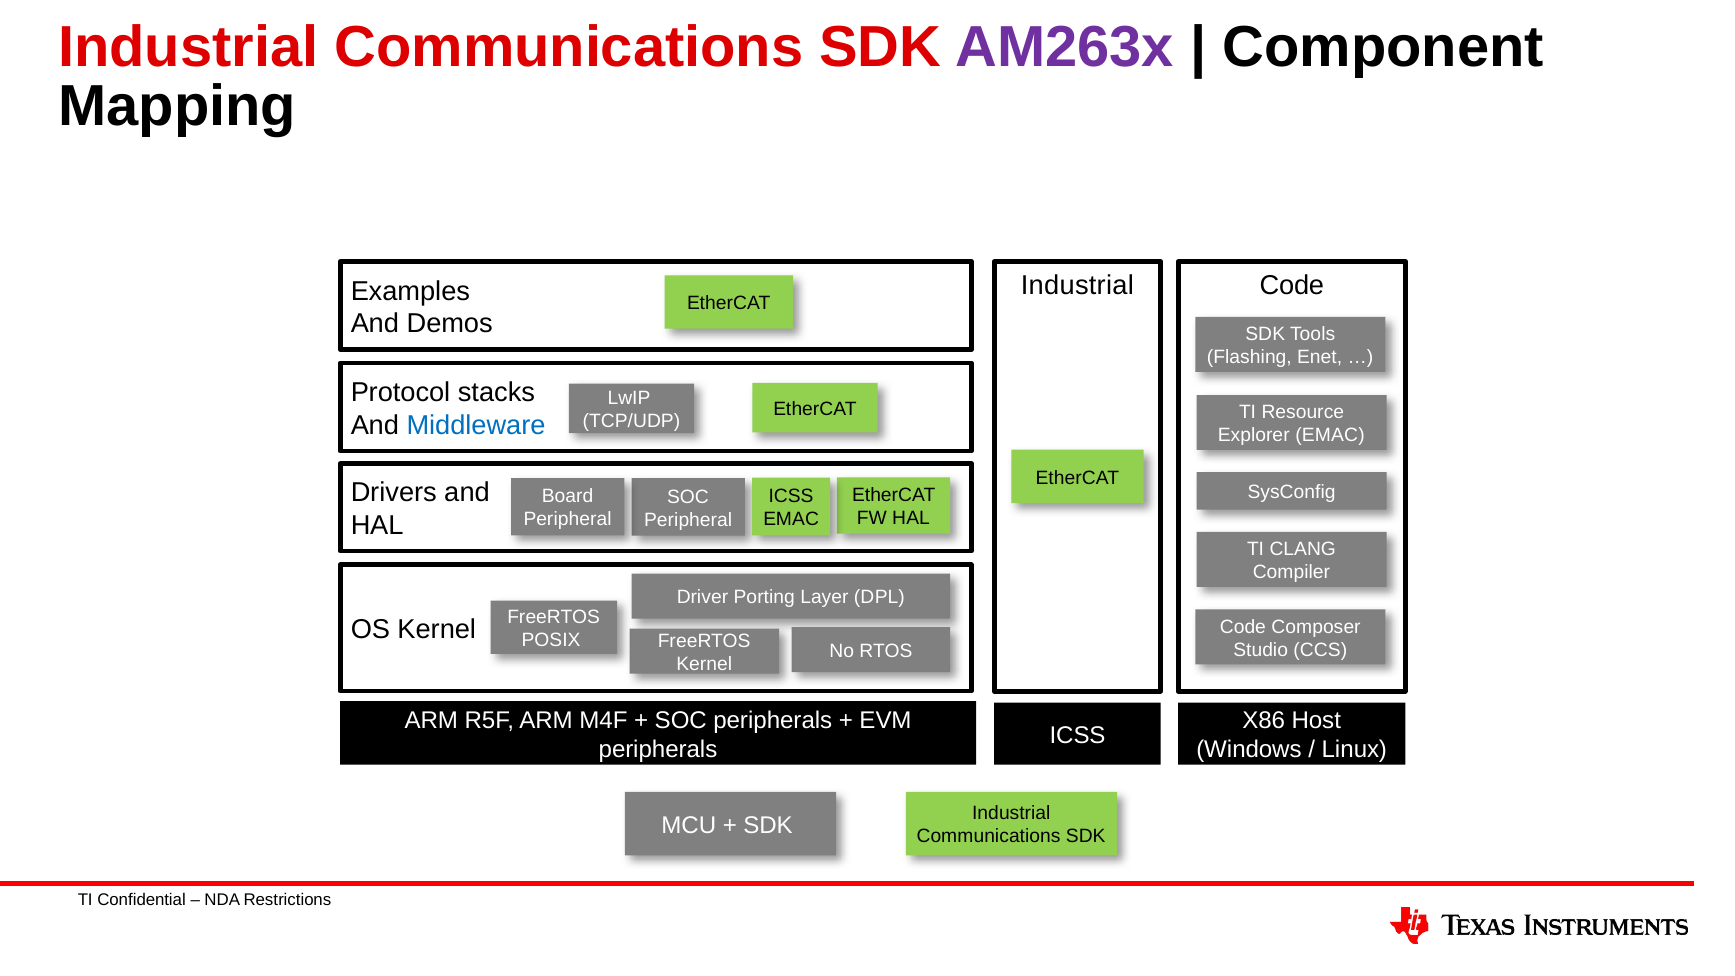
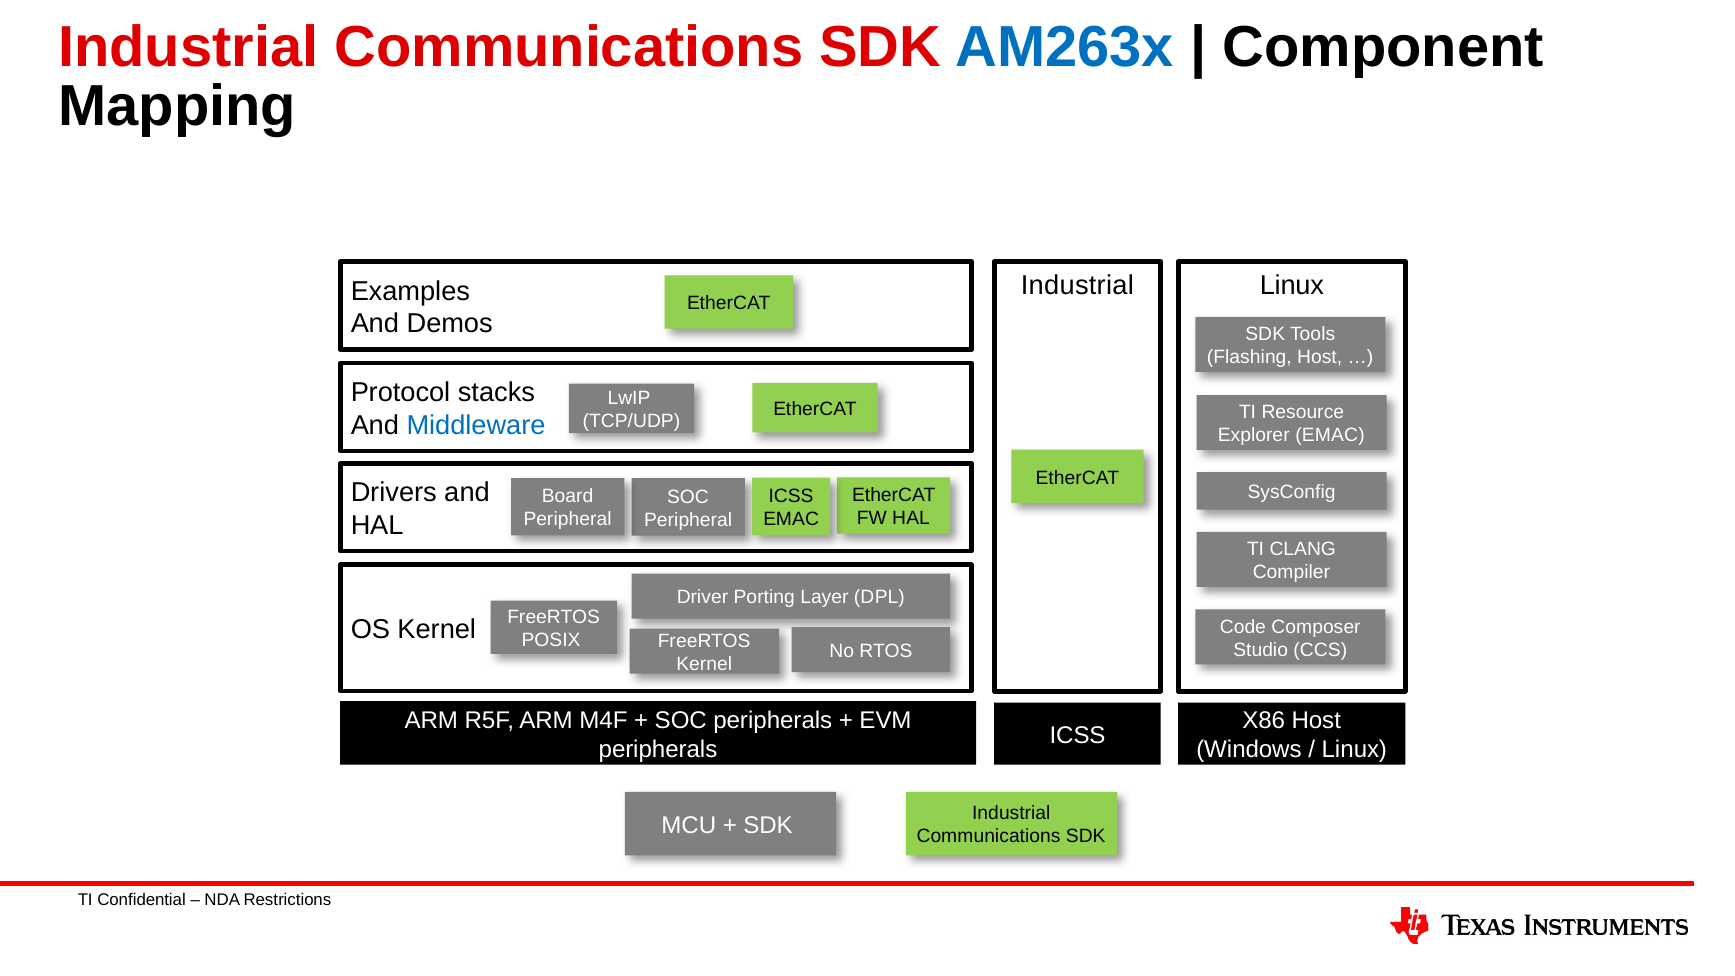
AM263x colour: purple -> blue
Code at (1292, 285): Code -> Linux
Flashing Enet: Enet -> Host
